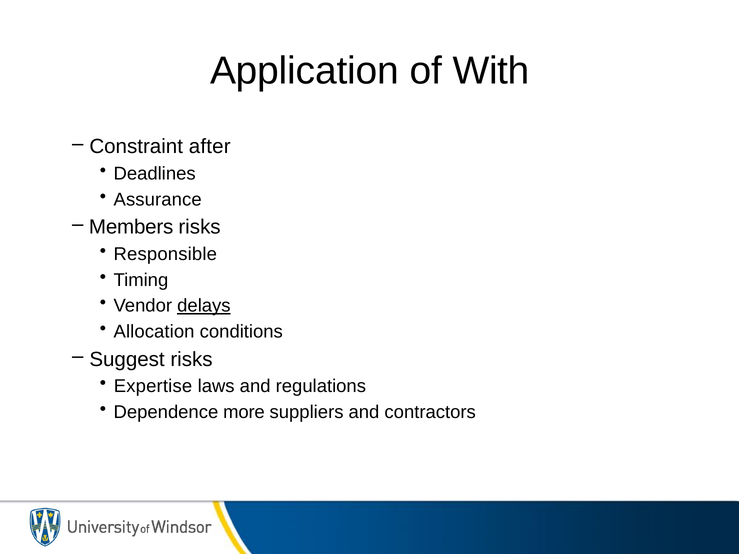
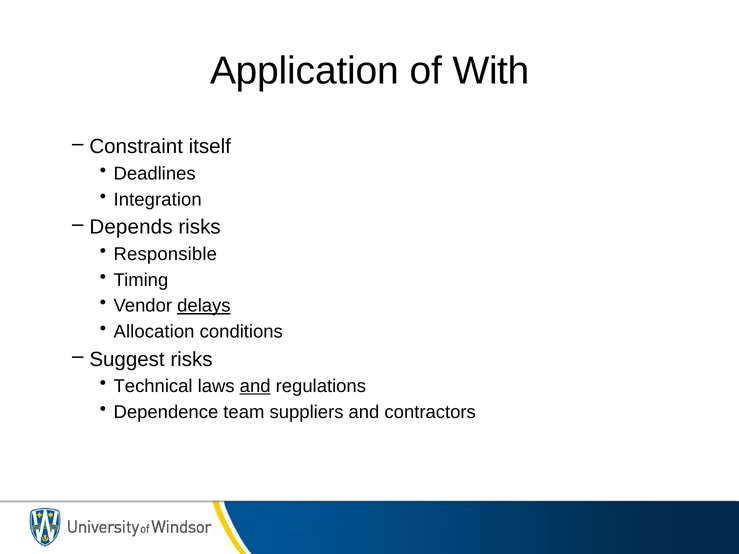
after: after -> itself
Assurance: Assurance -> Integration
Members: Members -> Depends
Expertise: Expertise -> Technical
and at (255, 386) underline: none -> present
more: more -> team
